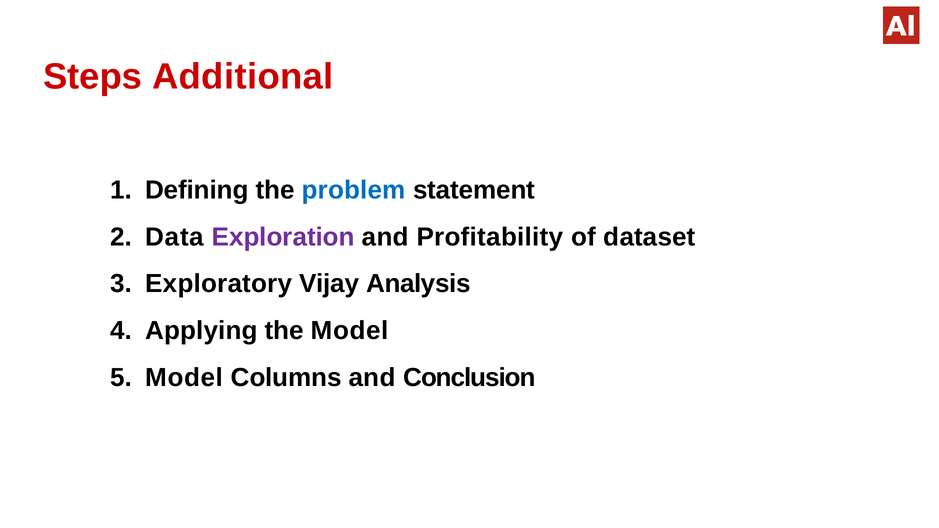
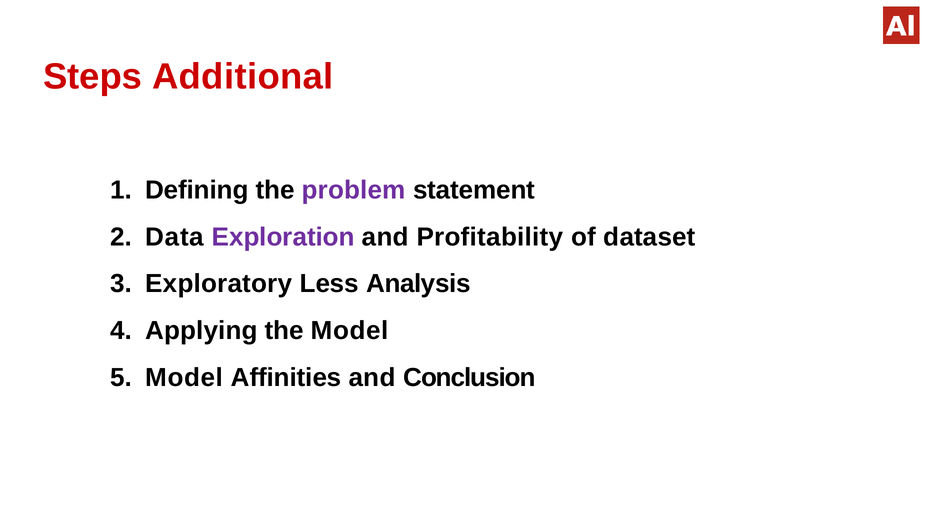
problem colour: blue -> purple
Vijay: Vijay -> Less
Columns: Columns -> Affinities
